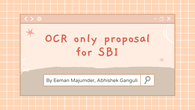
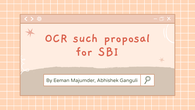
only: only -> such
